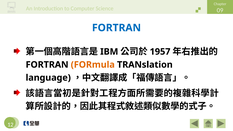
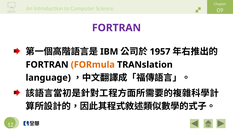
FORTRAN at (116, 28) colour: blue -> purple
